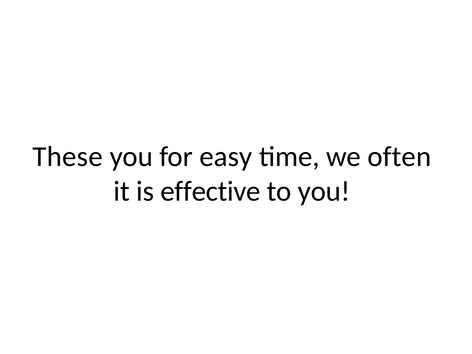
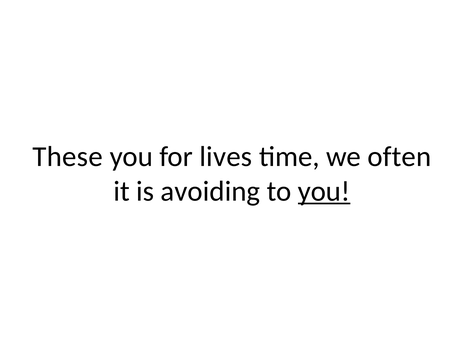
easy: easy -> lives
effective: effective -> avoiding
you at (324, 191) underline: none -> present
